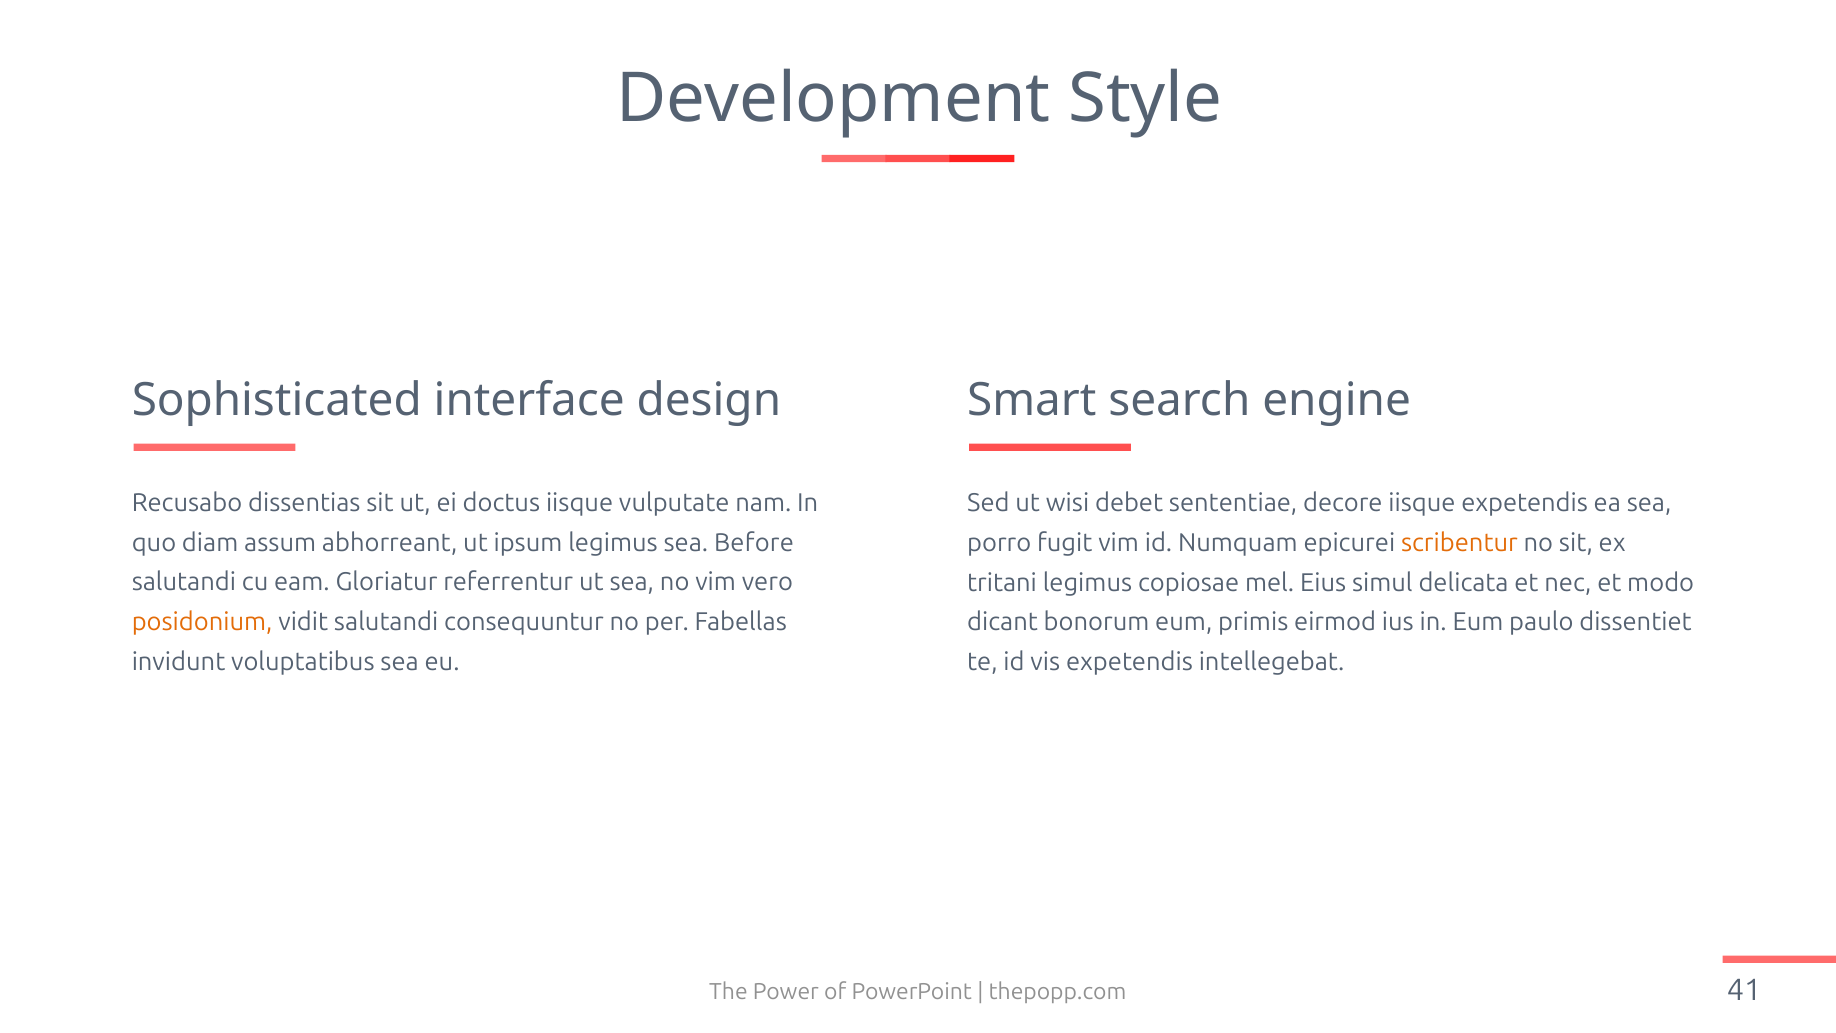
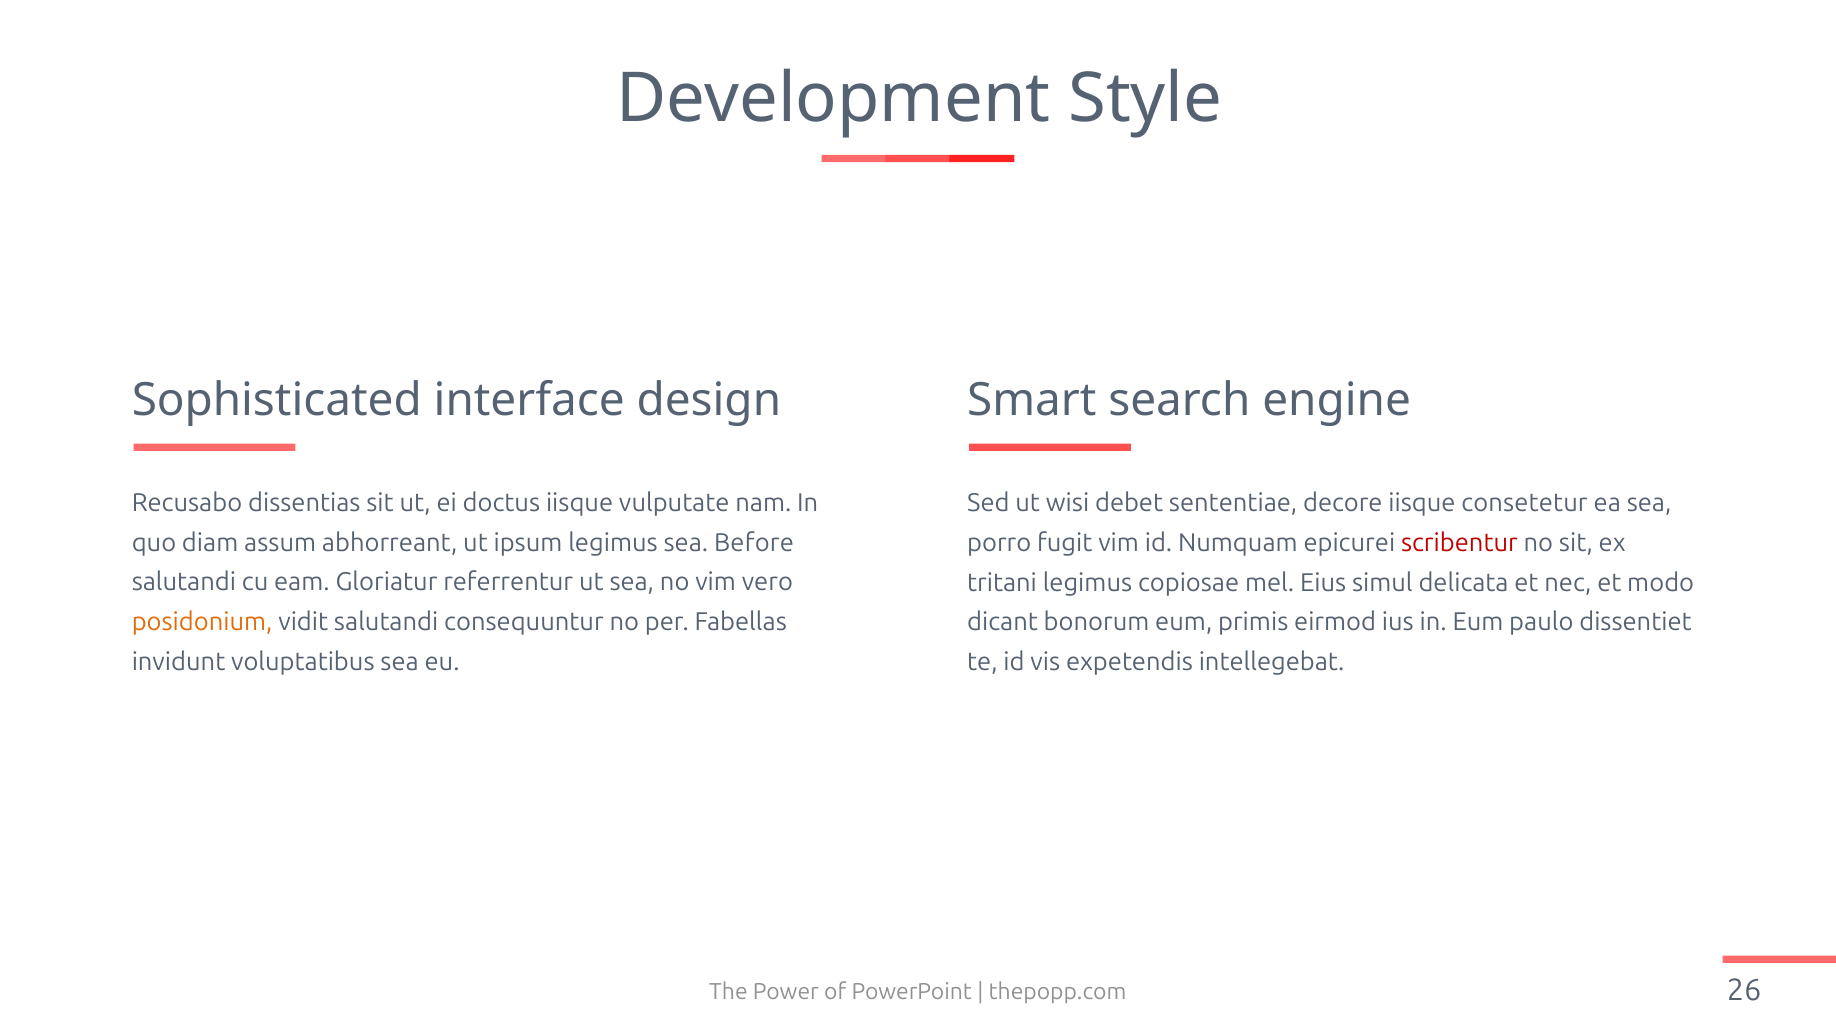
iisque expetendis: expetendis -> consetetur
scribentur colour: orange -> red
41: 41 -> 26
